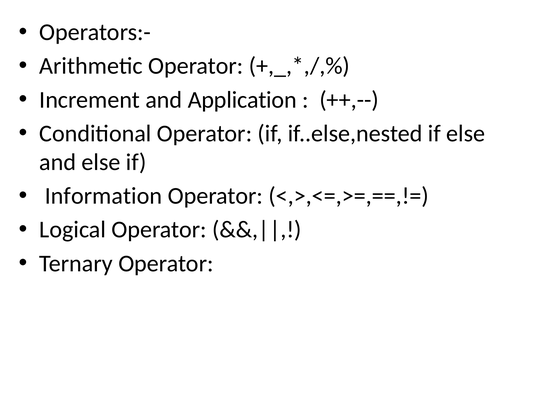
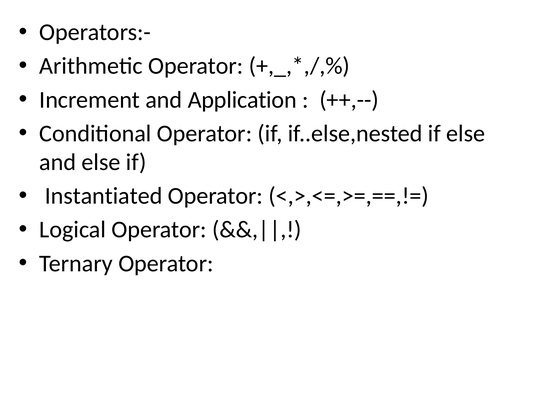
Information: Information -> Instantiated
